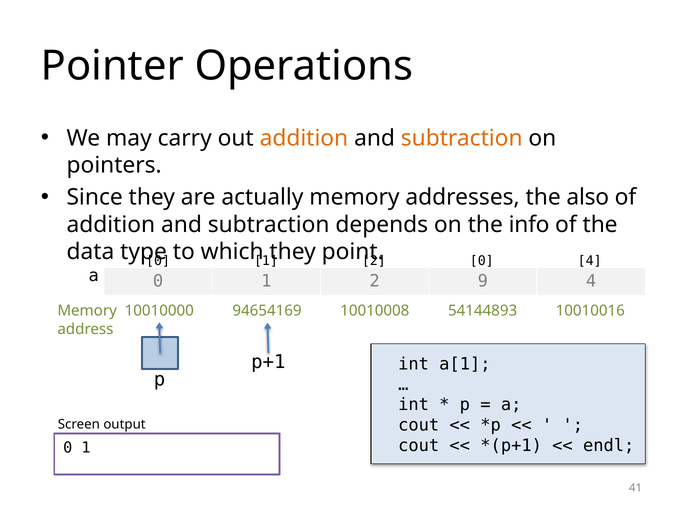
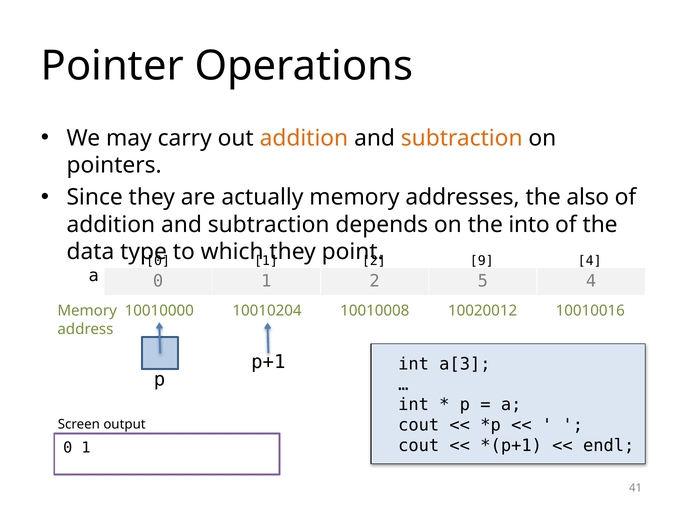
info: info -> into
0 at (482, 261): 0 -> 9
9: 9 -> 5
94654169: 94654169 -> 10010204
54144893: 54144893 -> 10020012
a[1: a[1 -> a[3
